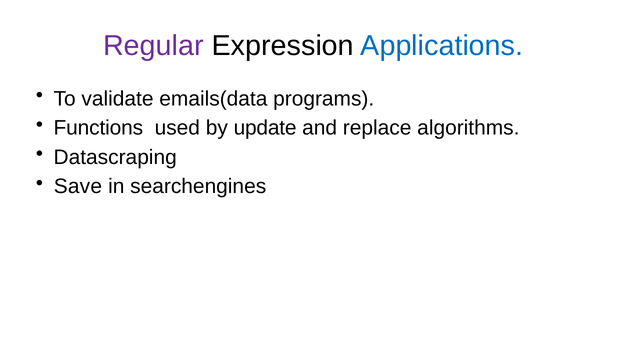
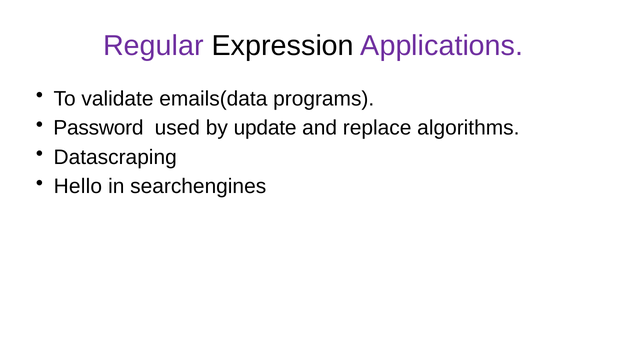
Applications colour: blue -> purple
Functions: Functions -> Password
Save: Save -> Hello
